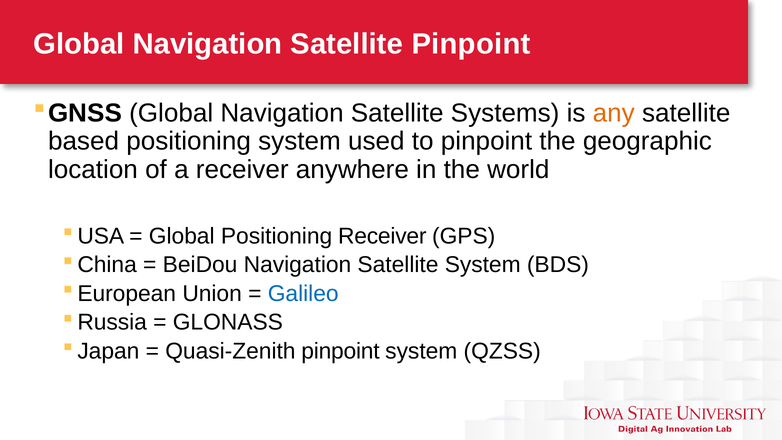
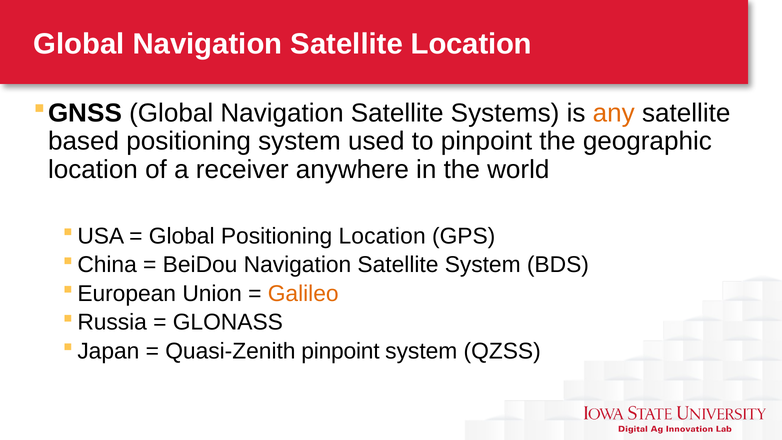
Satellite Pinpoint: Pinpoint -> Location
Positioning Receiver: Receiver -> Location
Galileo colour: blue -> orange
